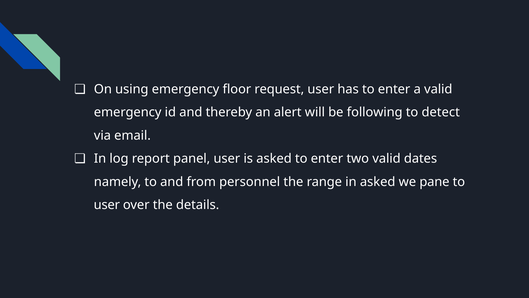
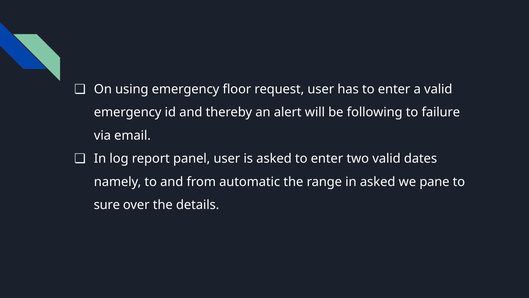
detect: detect -> failure
personnel: personnel -> automatic
user at (107, 205): user -> sure
